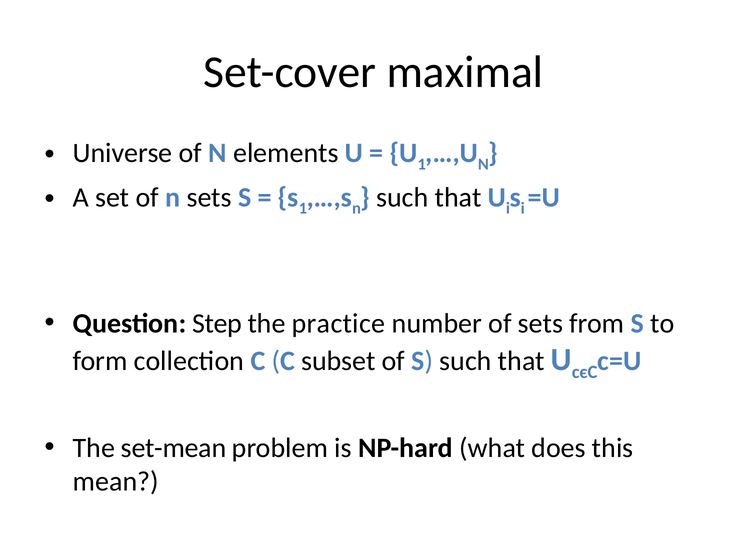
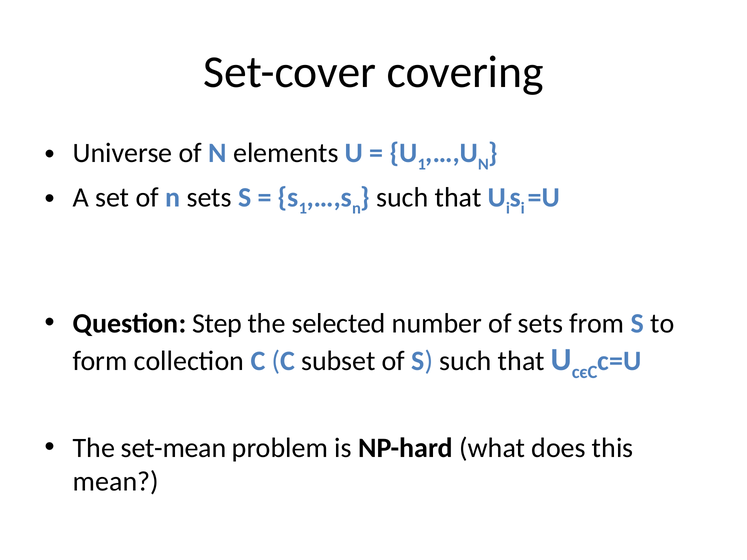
maximal: maximal -> covering
practice: practice -> selected
